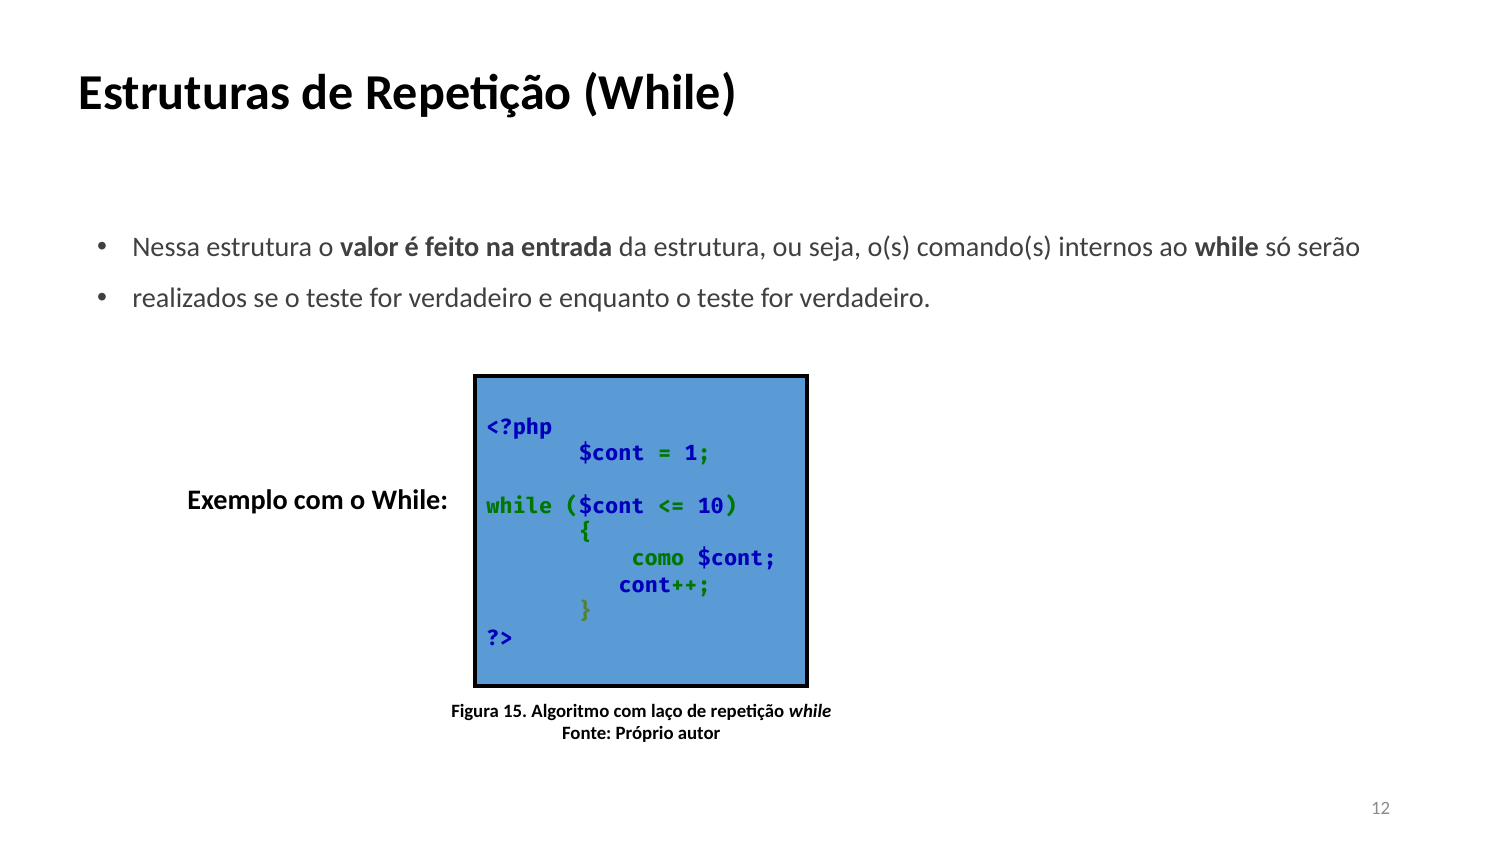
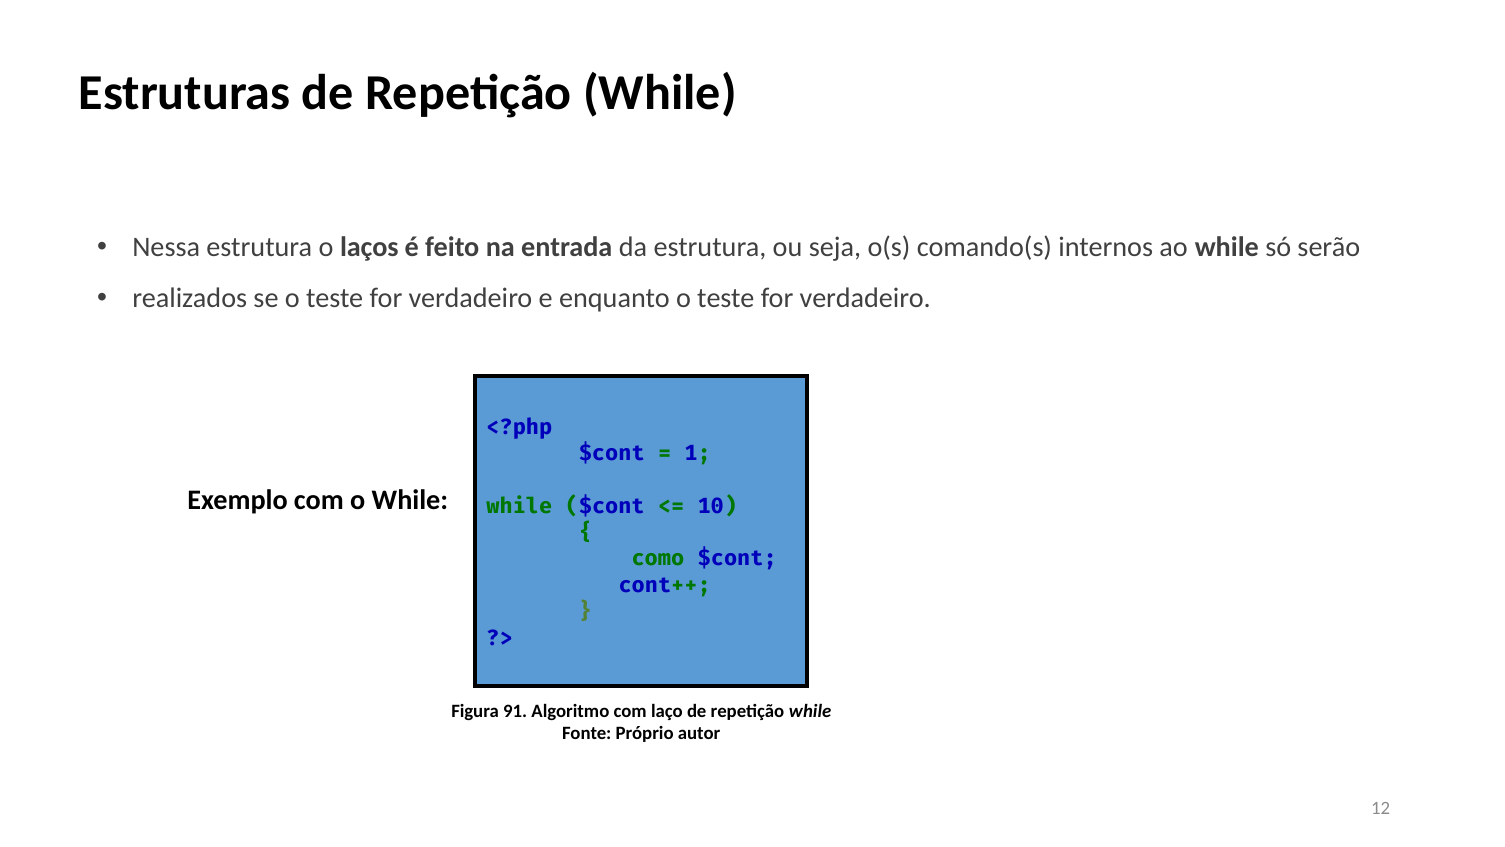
valor: valor -> laços
15: 15 -> 91
